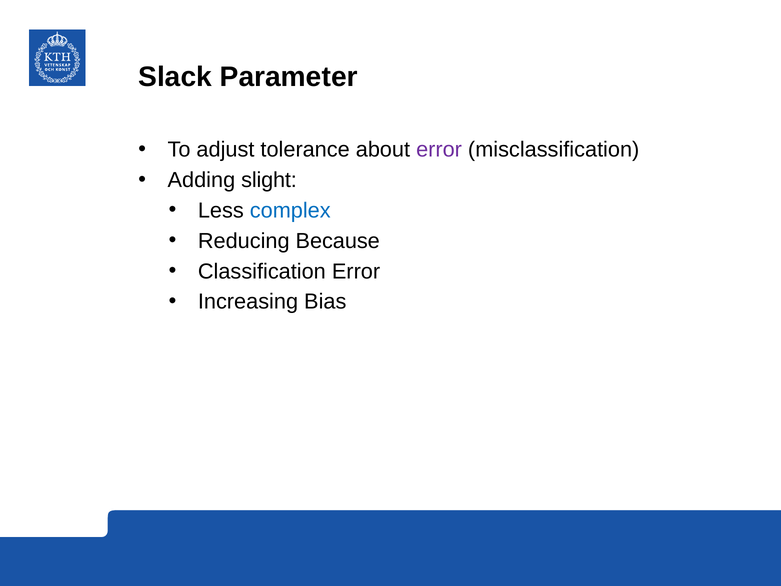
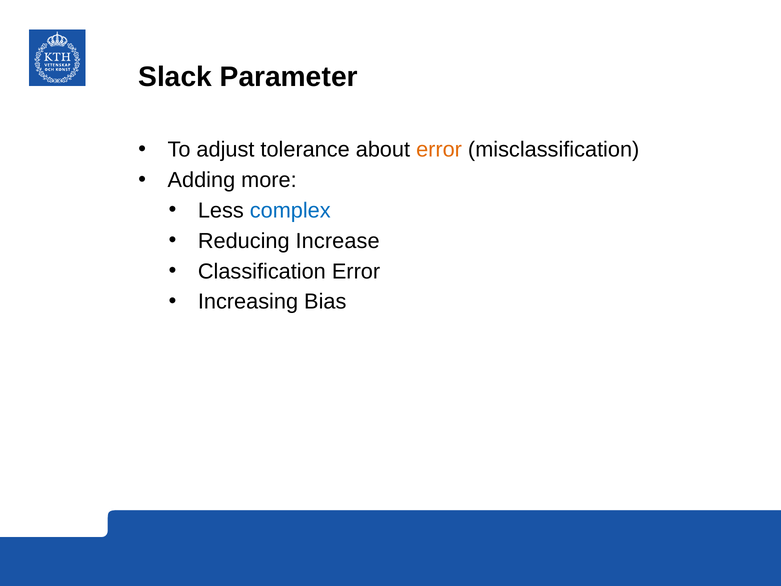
error at (439, 150) colour: purple -> orange
slight: slight -> more
Because: Because -> Increase
